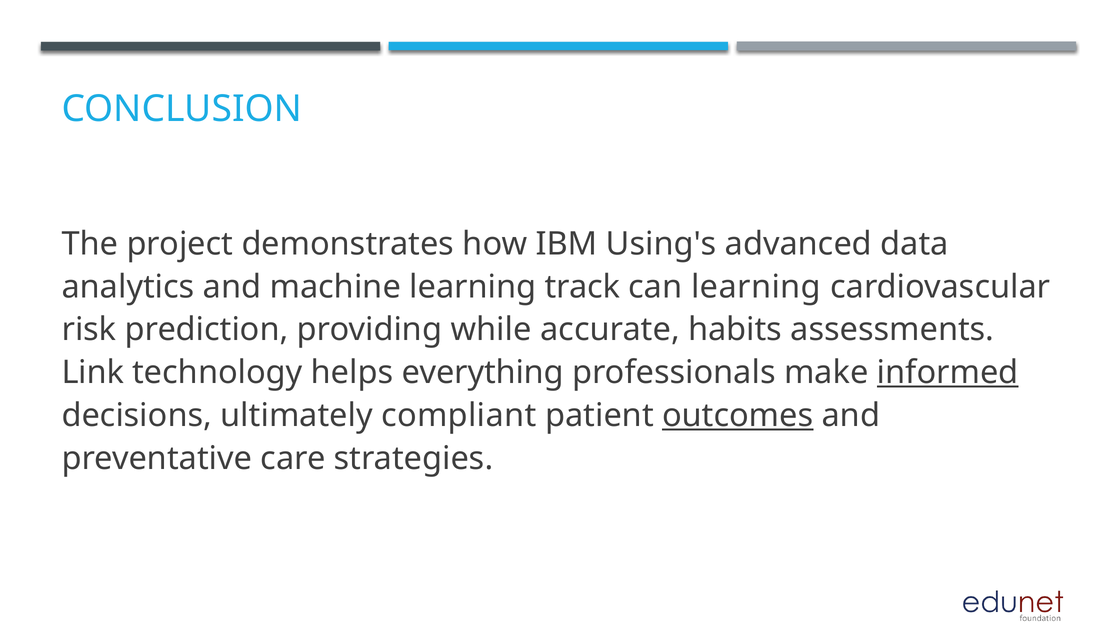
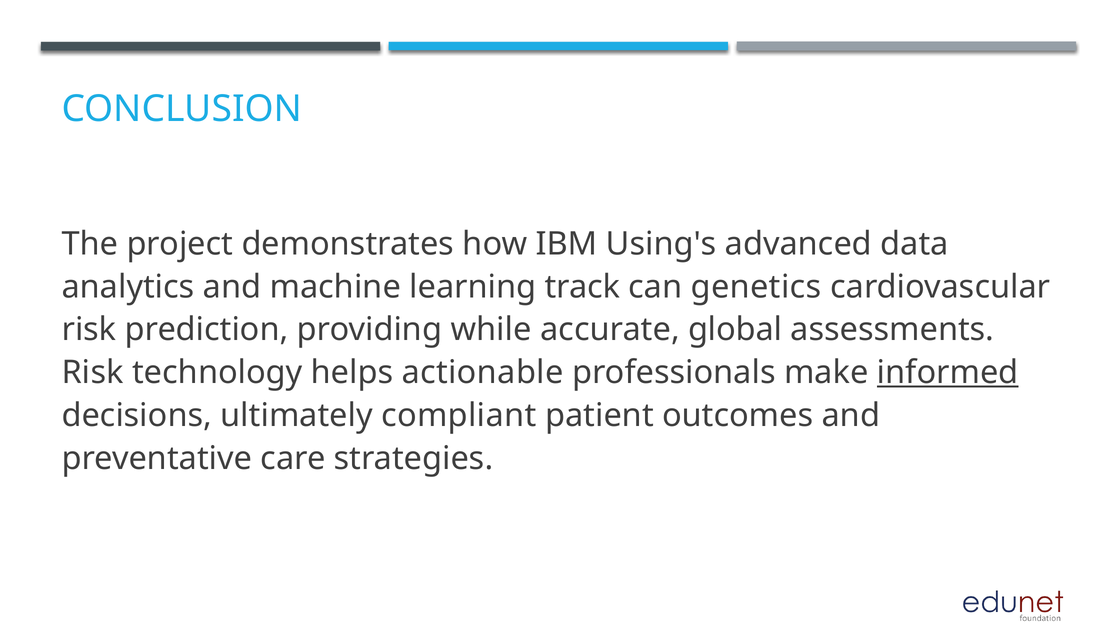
can learning: learning -> genetics
habits: habits -> global
Link at (93, 373): Link -> Risk
everything: everything -> actionable
outcomes underline: present -> none
